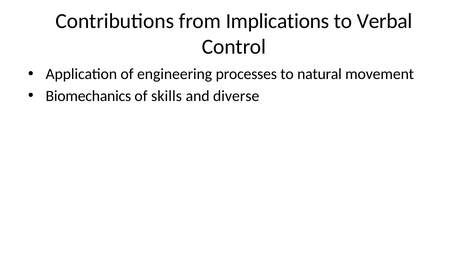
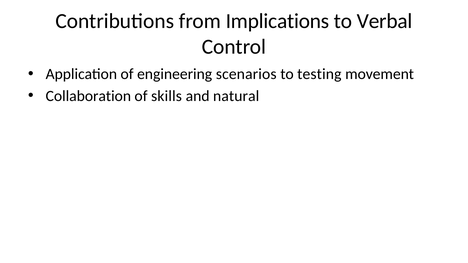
processes: processes -> scenarios
natural: natural -> testing
Biomechanics: Biomechanics -> Collaboration
diverse: diverse -> natural
